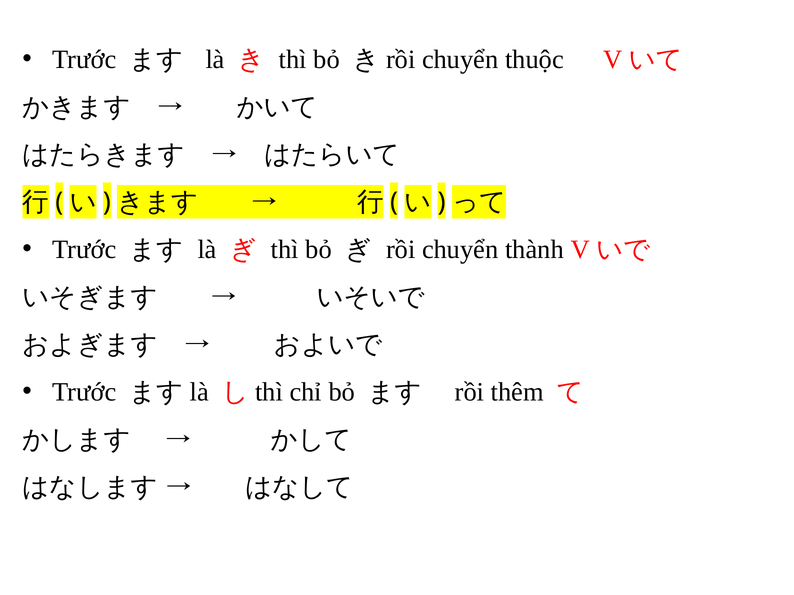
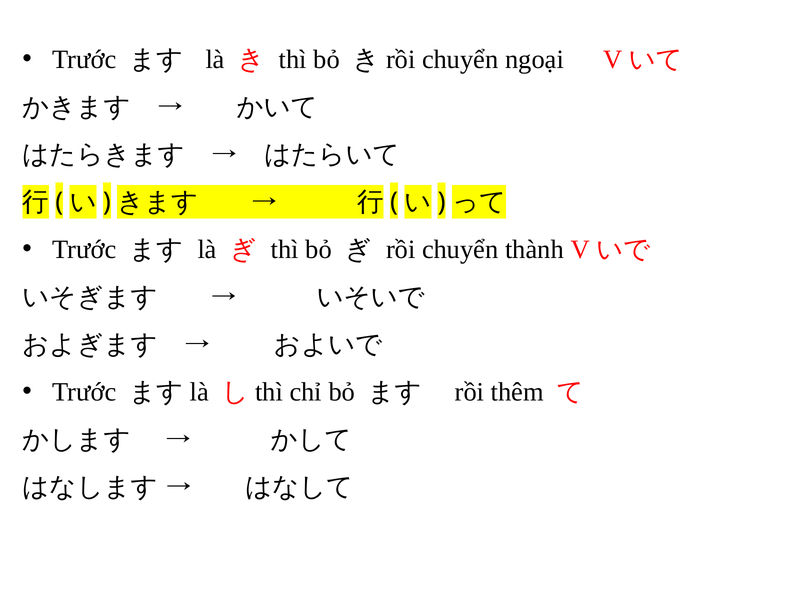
thuộc: thuộc -> ngoại
